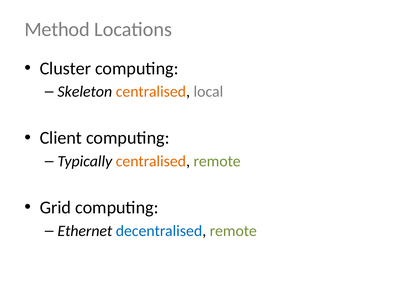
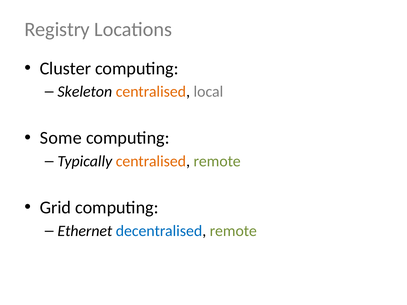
Method: Method -> Registry
Client: Client -> Some
